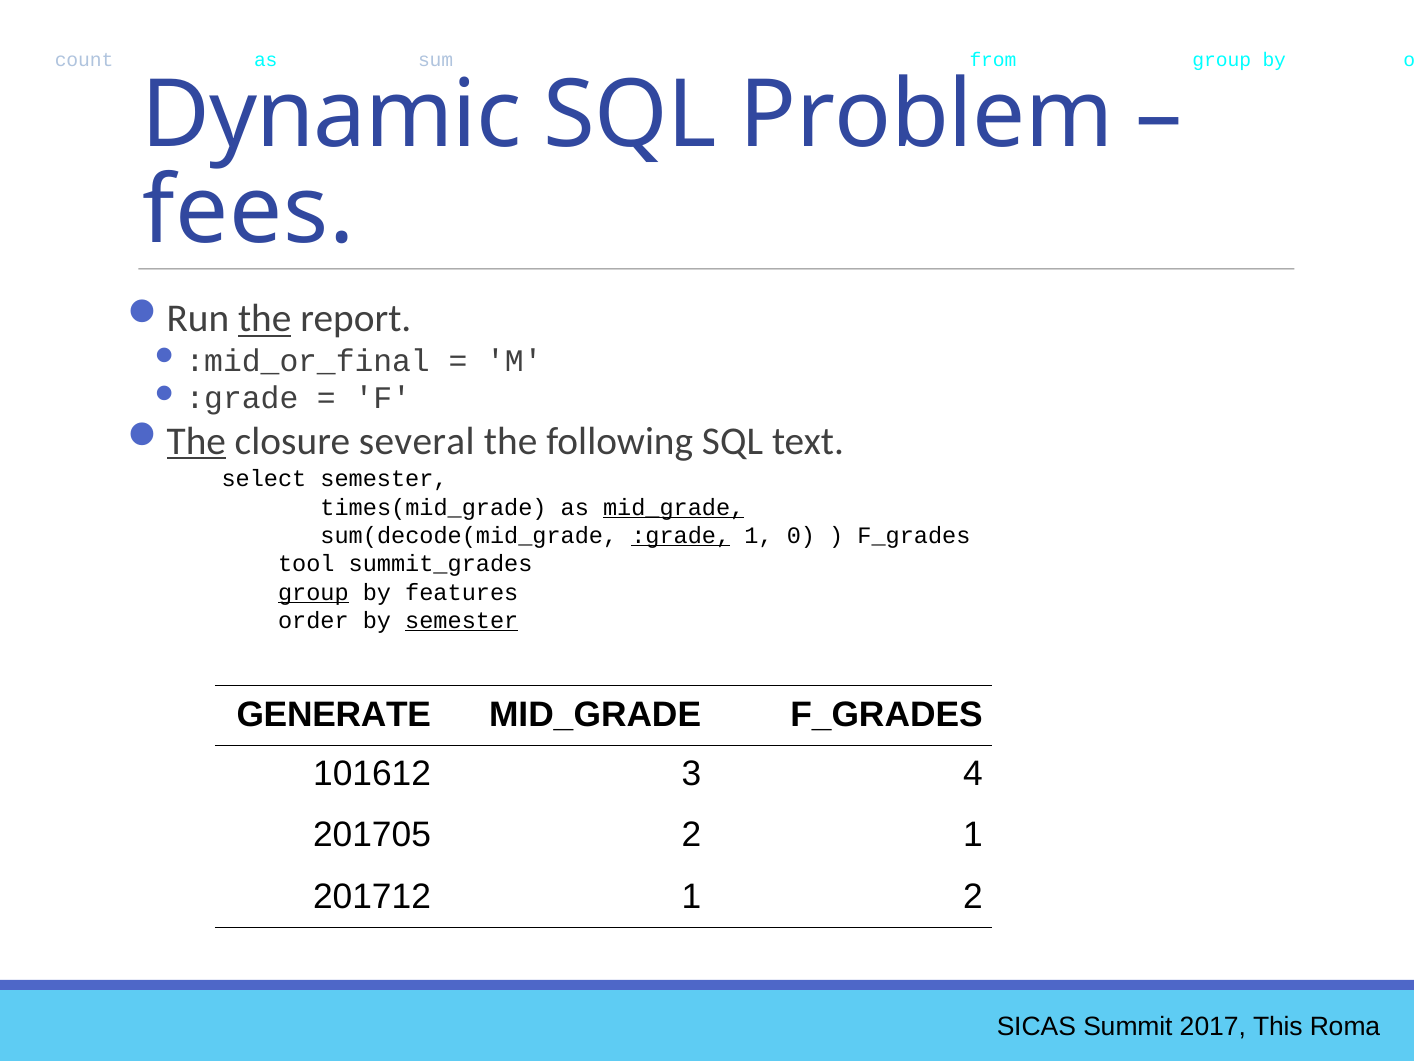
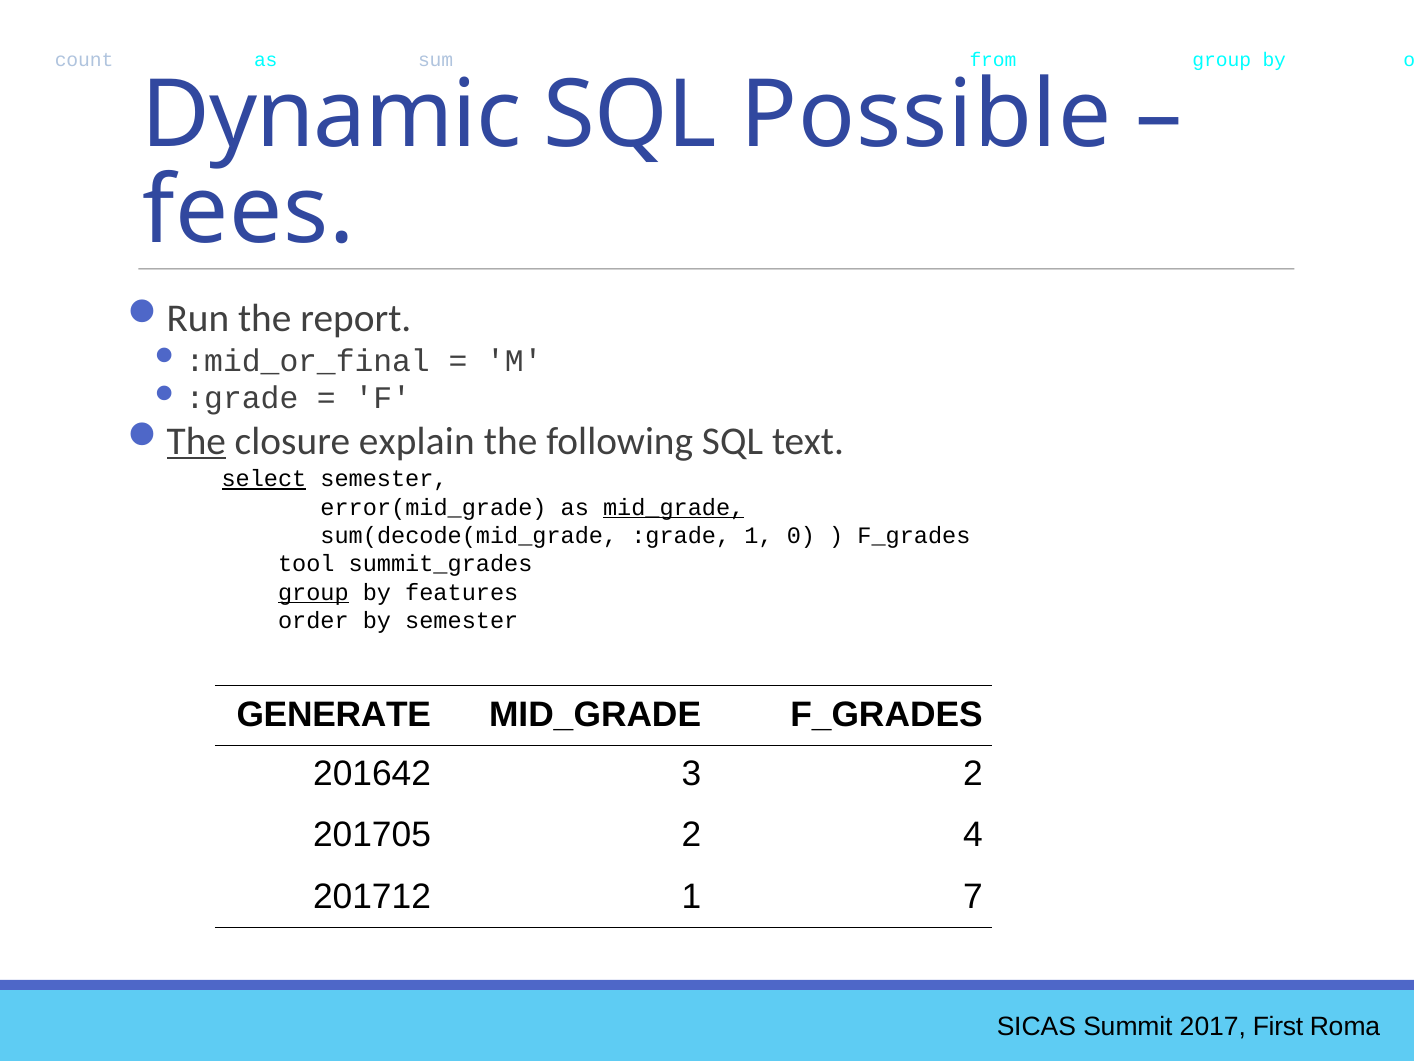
Problem: Problem -> Possible
the at (265, 319) underline: present -> none
several: several -> explain
select at (264, 479) underline: none -> present
times(mid_grade: times(mid_grade -> error(mid_grade
:grade at (681, 535) underline: present -> none
semester at (462, 620) underline: present -> none
101612: 101612 -> 201642
3 4: 4 -> 2
2 1: 1 -> 4
1 2: 2 -> 7
This: This -> First
